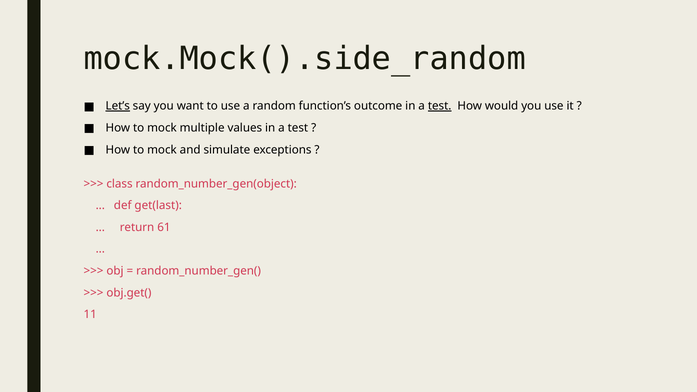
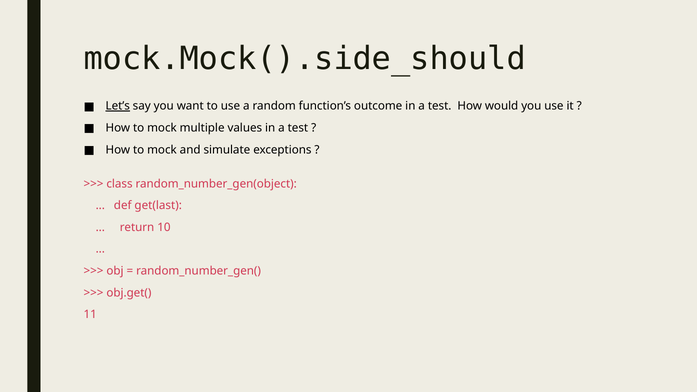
mock.Mock().side_random: mock.Mock().side_random -> mock.Mock().side_should
test at (440, 106) underline: present -> none
61: 61 -> 10
